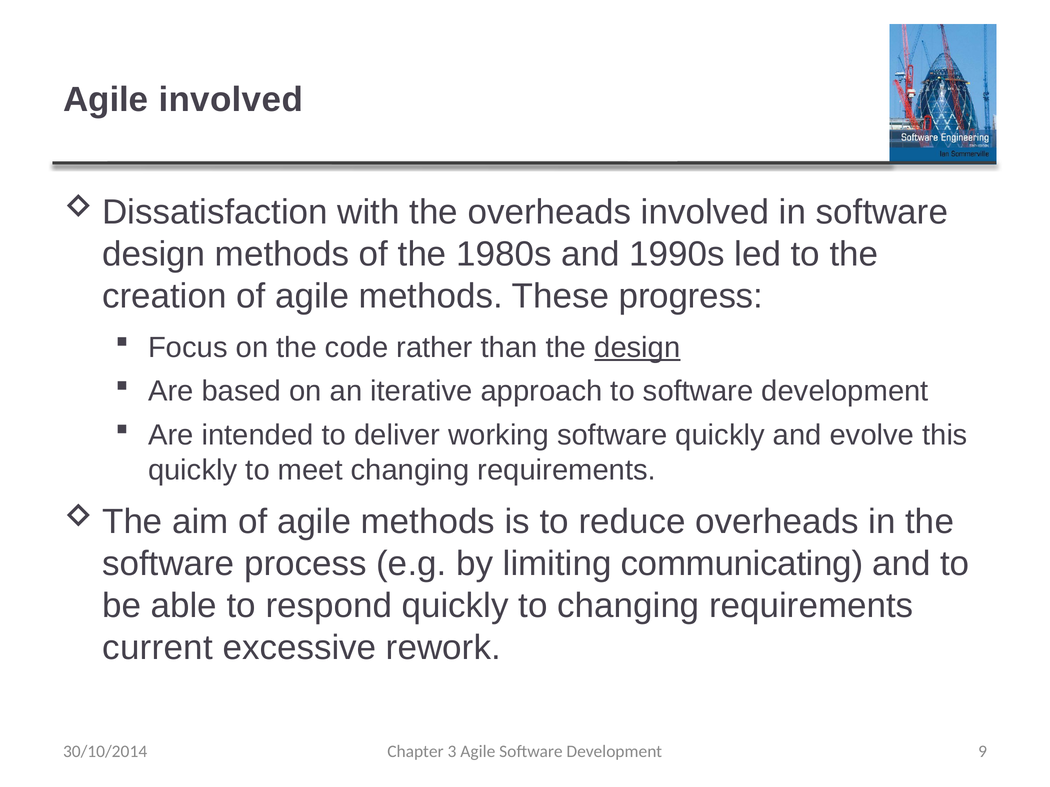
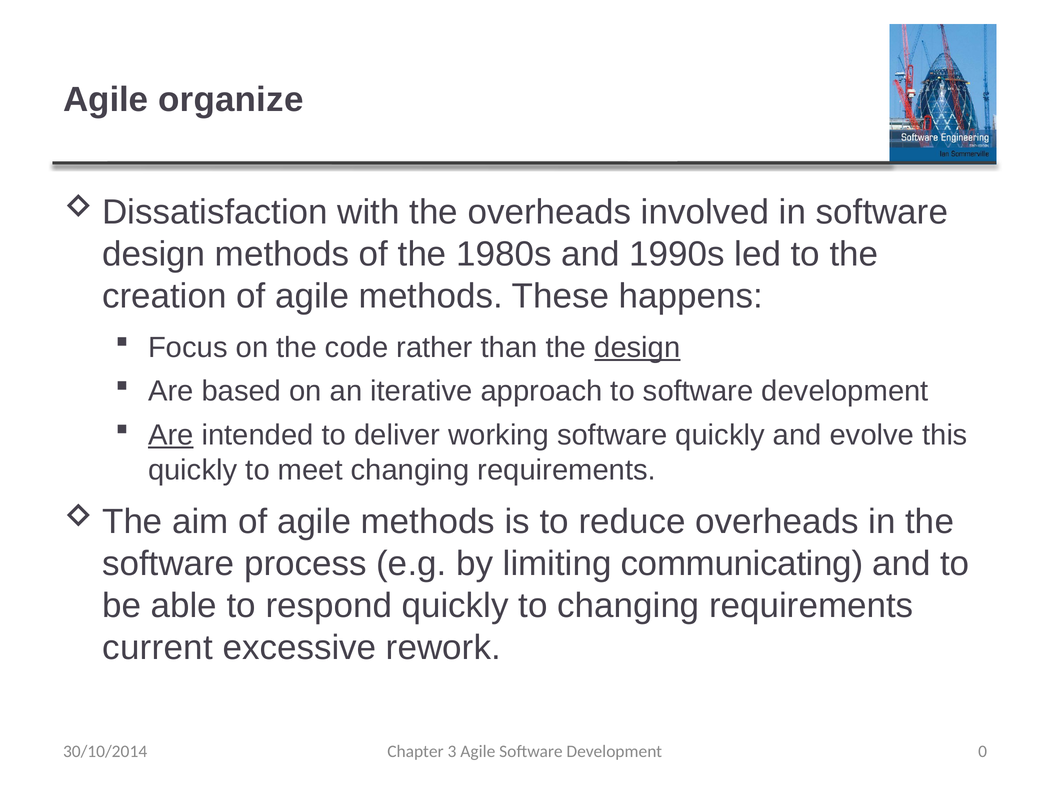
Agile involved: involved -> organize
progress: progress -> happens
Are at (171, 435) underline: none -> present
9: 9 -> 0
